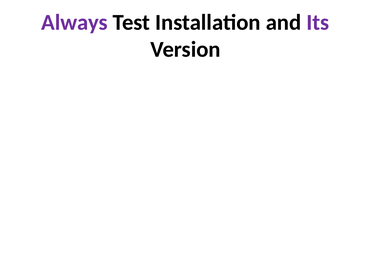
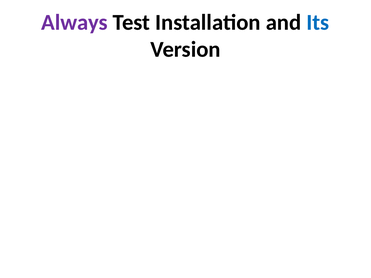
Its colour: purple -> blue
